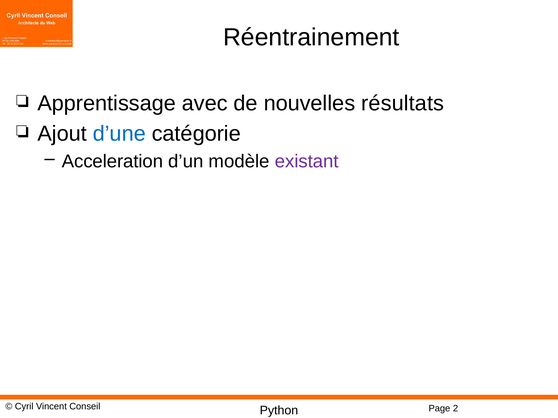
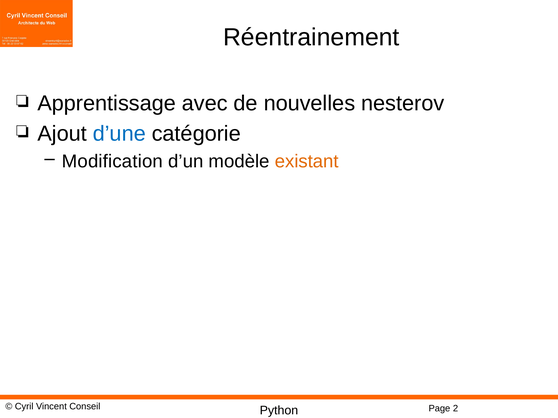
résultats: résultats -> nesterov
Acceleration: Acceleration -> Modification
existant colour: purple -> orange
